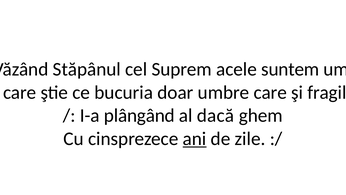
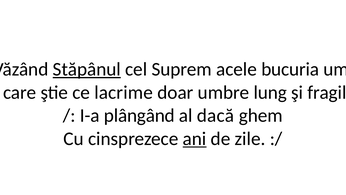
Stăpânul underline: none -> present
suntem: suntem -> bucuria
bucuria: bucuria -> lacrime
umbre care: care -> lung
